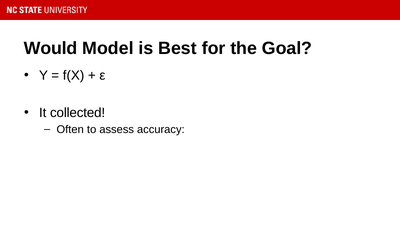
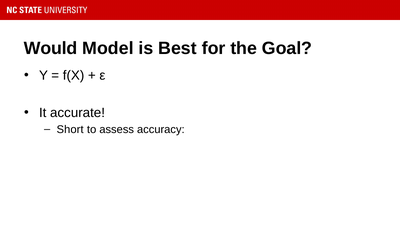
collected: collected -> accurate
Often: Often -> Short
